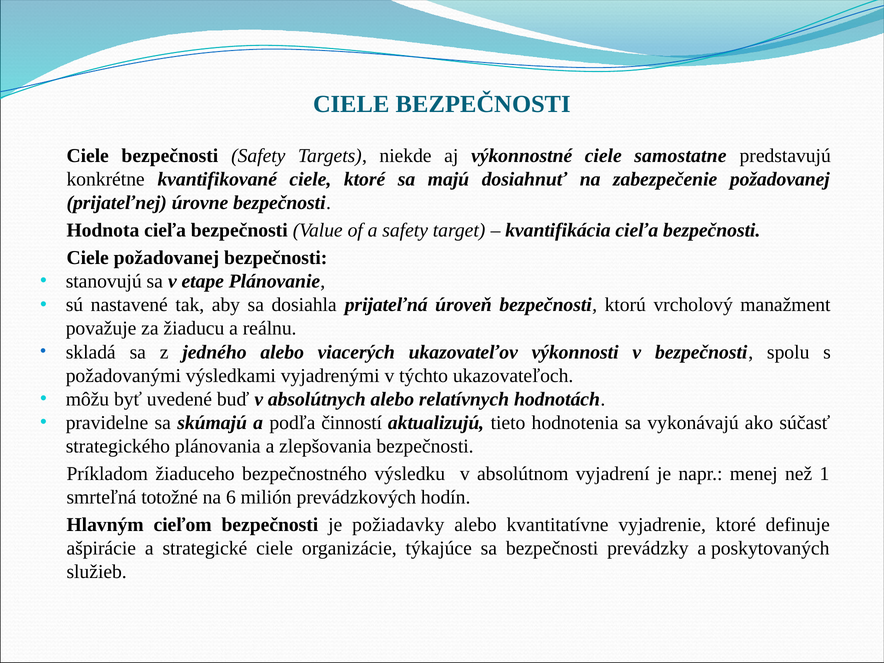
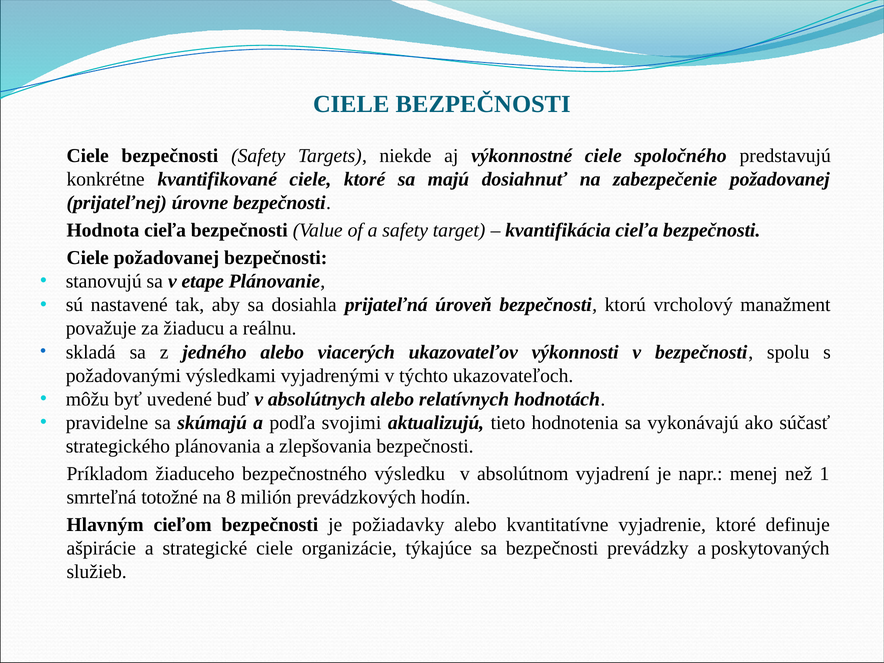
samostatne: samostatne -> spoločného
činností: činností -> svojimi
6: 6 -> 8
